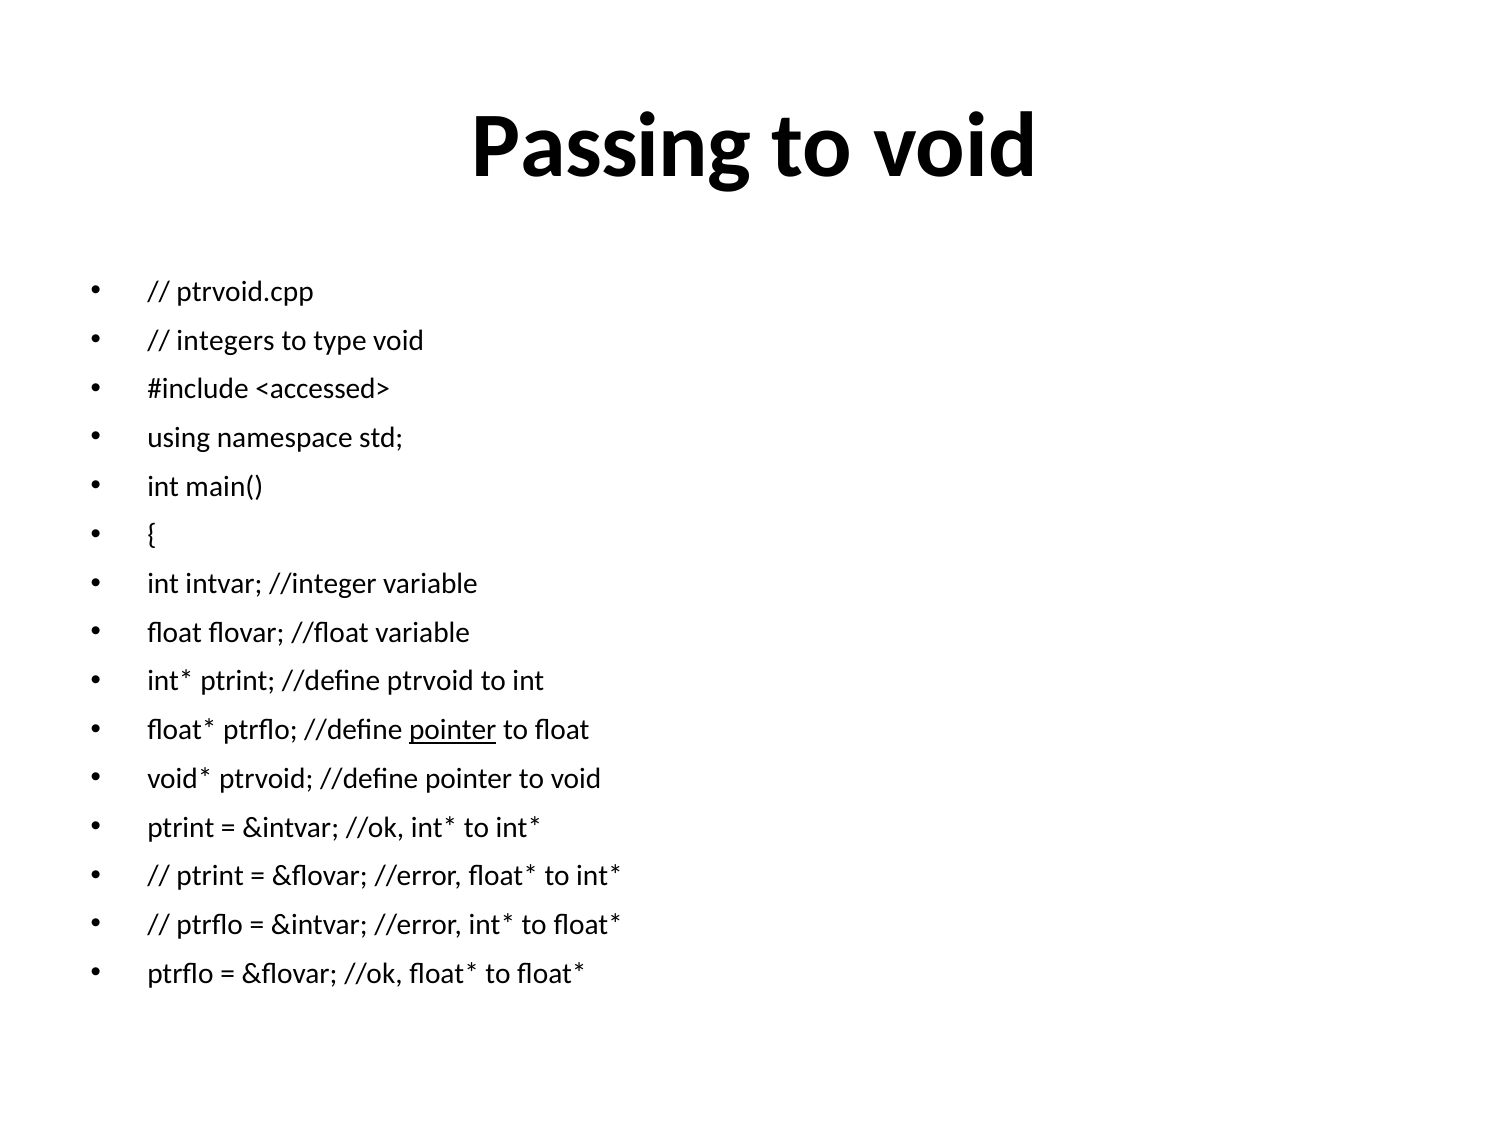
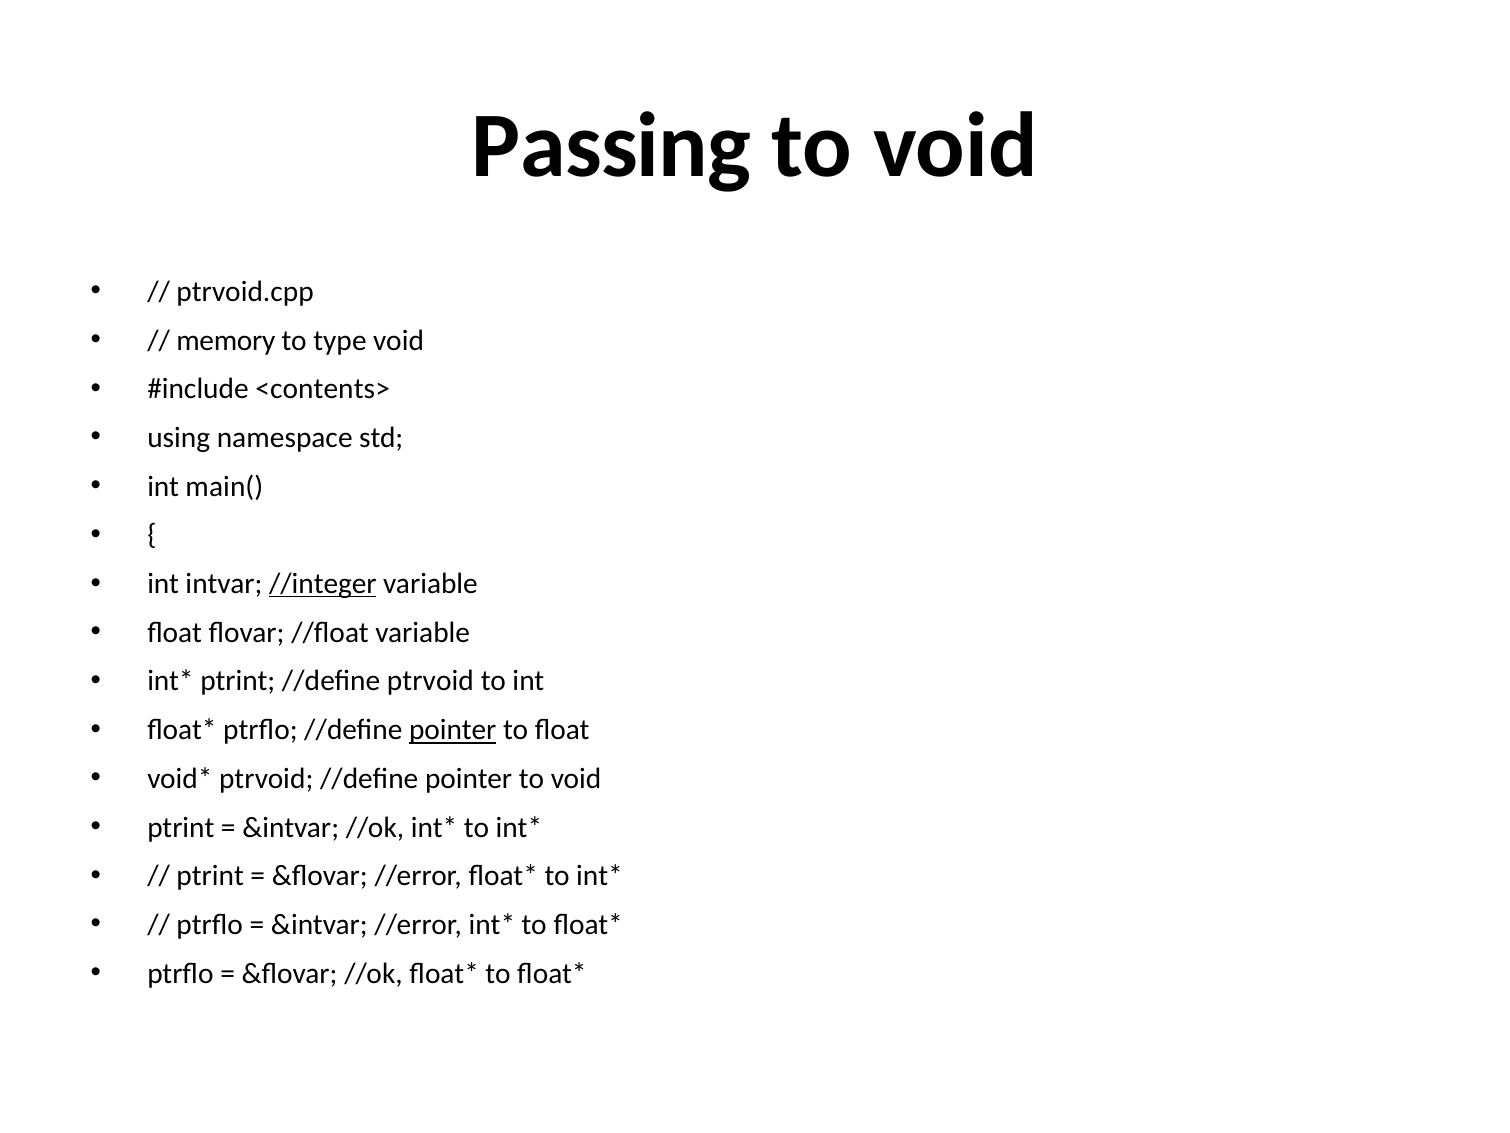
integers: integers -> memory
<accessed>: <accessed> -> <contents>
//integer underline: none -> present
